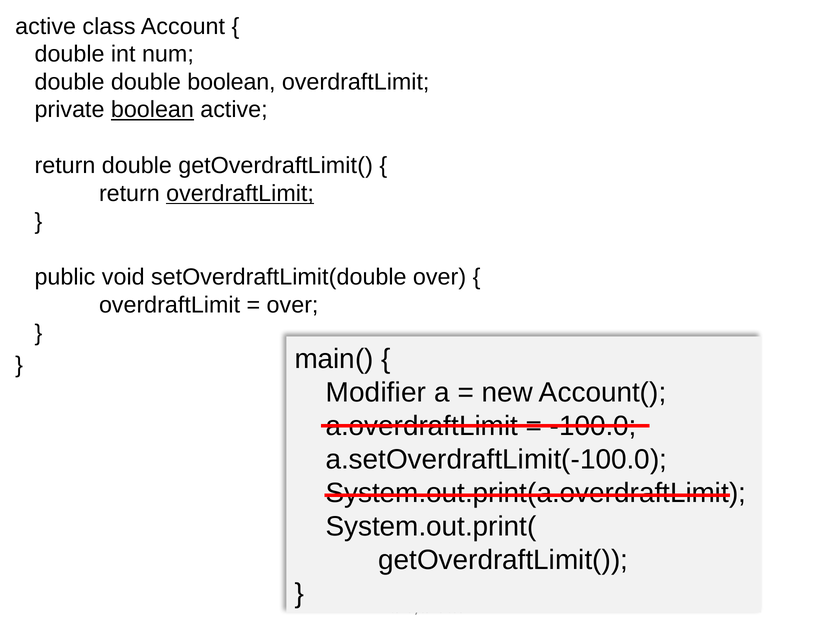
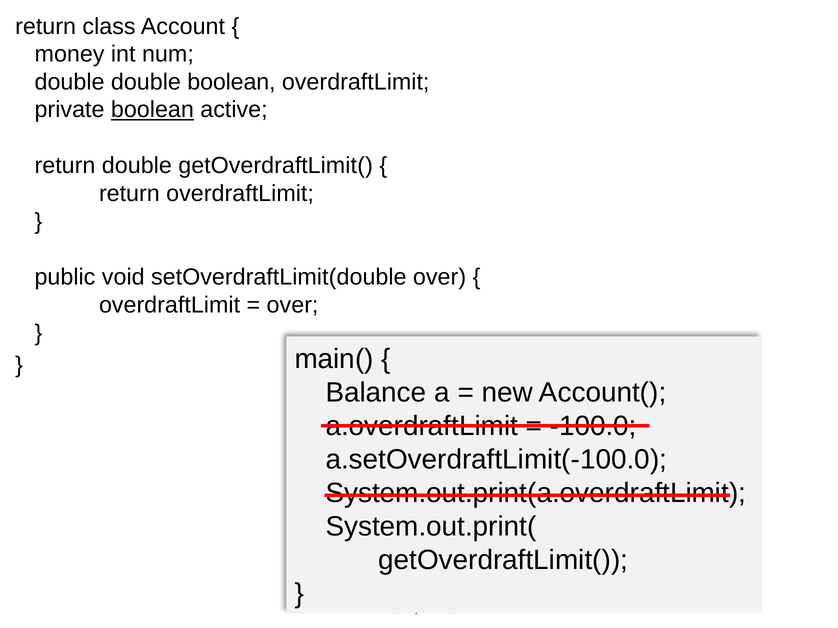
active at (46, 27): active -> return
double at (70, 54): double -> money
overdraftLimit at (240, 194) underline: present -> none
Modifier: Modifier -> Balance
